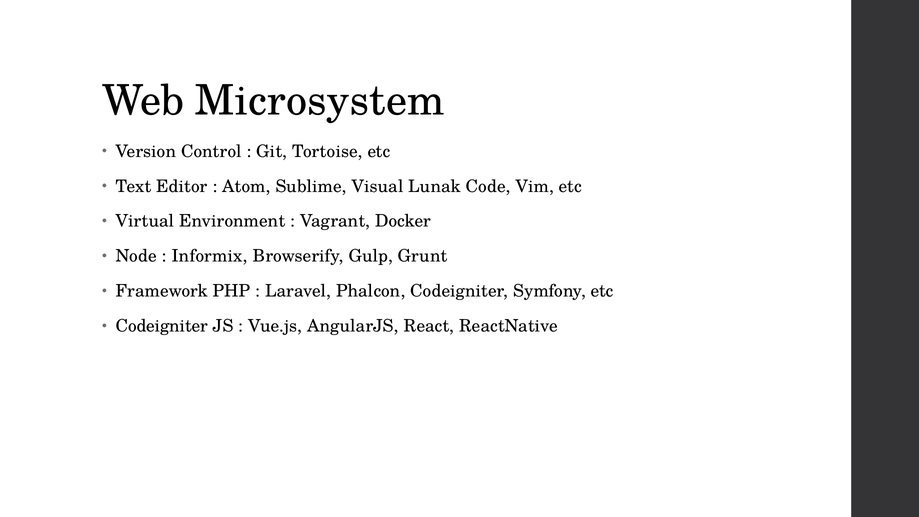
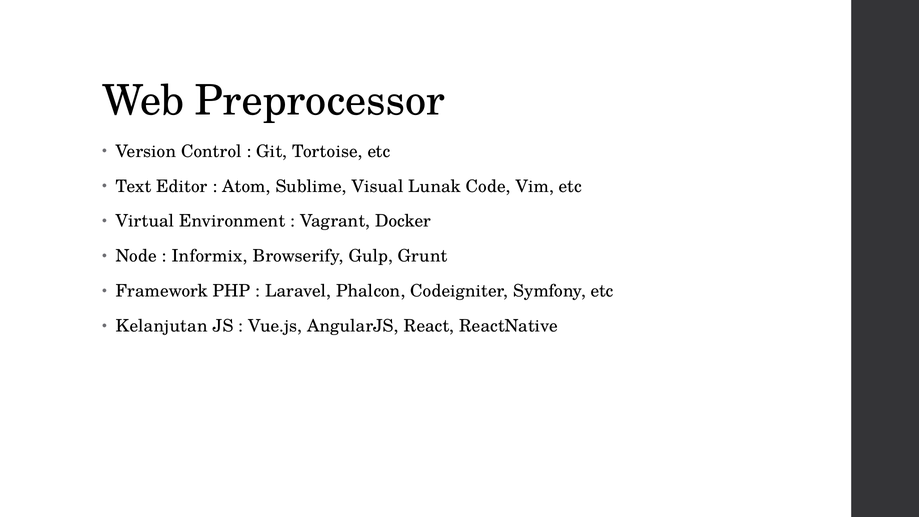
Microsystem: Microsystem -> Preprocessor
Codeigniter at (162, 326): Codeigniter -> Kelanjutan
